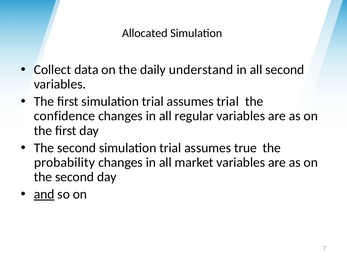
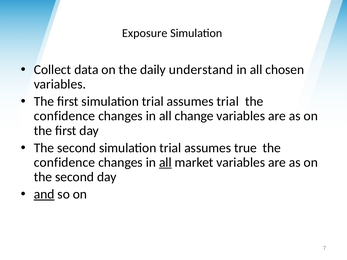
Allocated: Allocated -> Exposure
all second: second -> chosen
regular: regular -> change
probability at (64, 163): probability -> confidence
all at (165, 163) underline: none -> present
